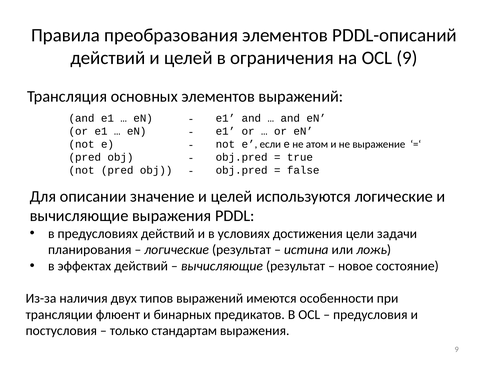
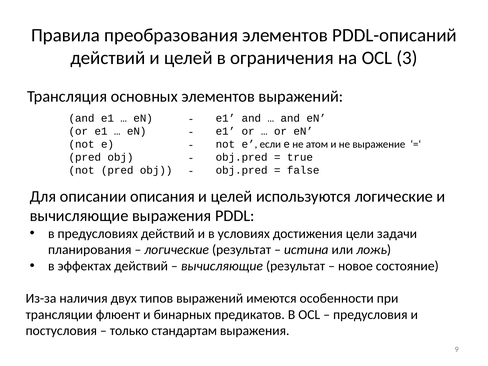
OCL 9: 9 -> 3
значение: значение -> описания
